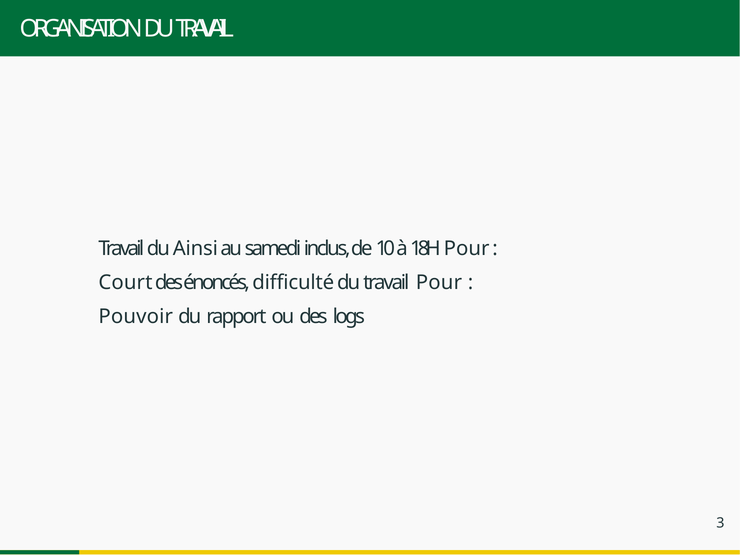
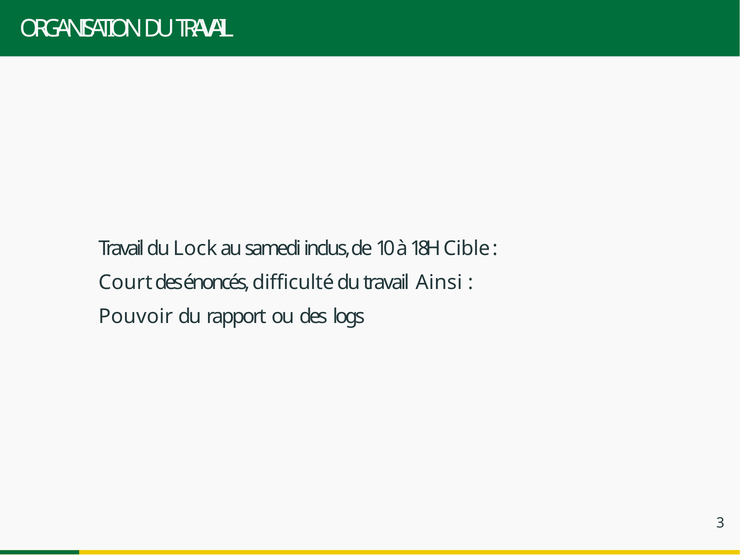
Ainsi: Ainsi -> Lock
18H Pour: Pour -> Cible
travail Pour: Pour -> Ainsi
